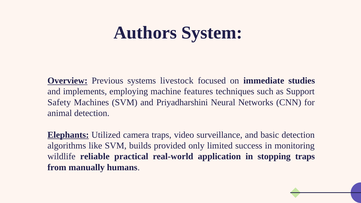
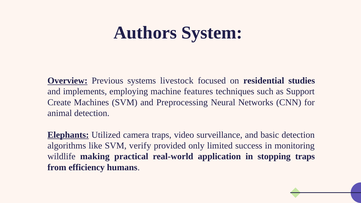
immediate: immediate -> residential
Safety: Safety -> Create
Priyadharshini: Priyadharshini -> Preprocessing
builds: builds -> verify
reliable: reliable -> making
manually: manually -> efficiency
